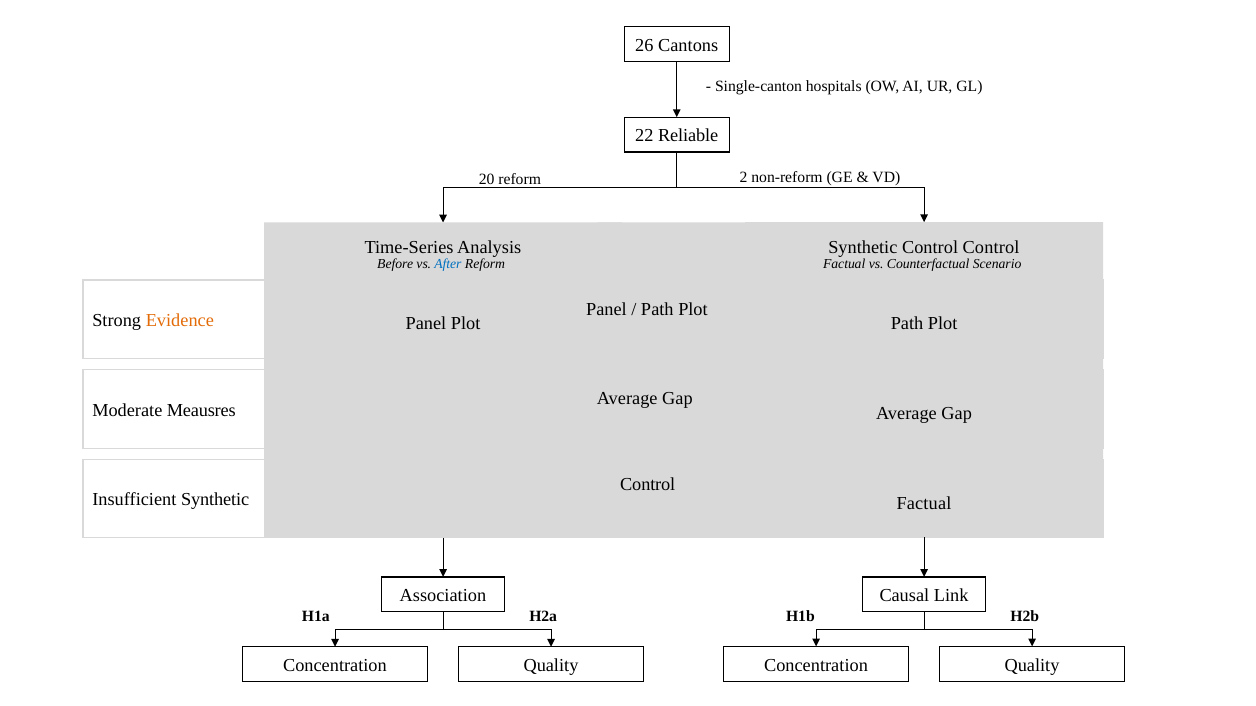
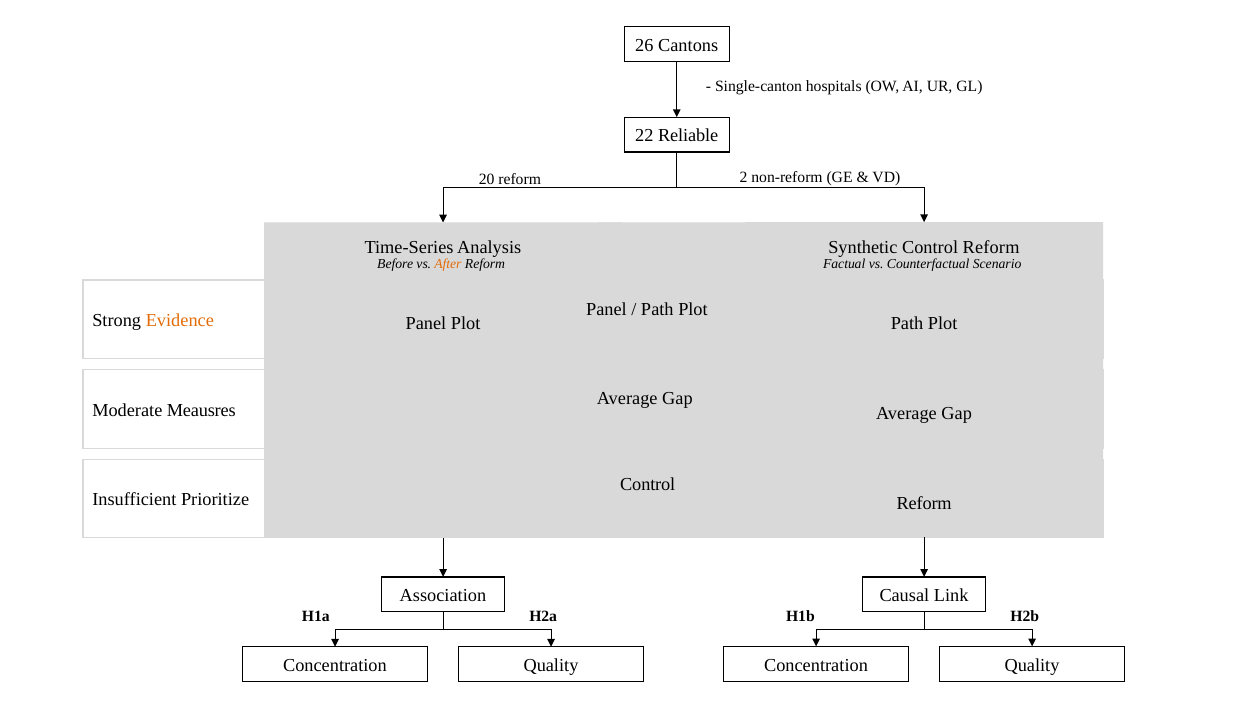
Control Control: Control -> Reform
After colour: blue -> orange
Insufficient Synthetic: Synthetic -> Prioritize
Factual at (924, 503): Factual -> Reform
